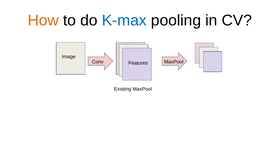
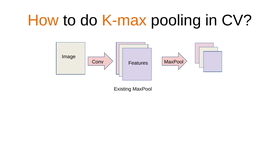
K-max colour: blue -> orange
